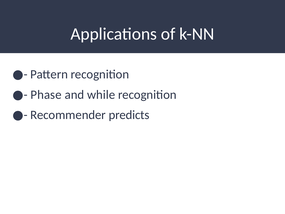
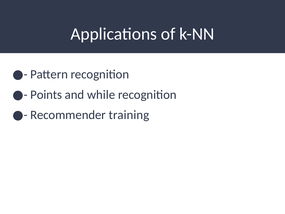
Phase: Phase -> Points
predicts: predicts -> training
